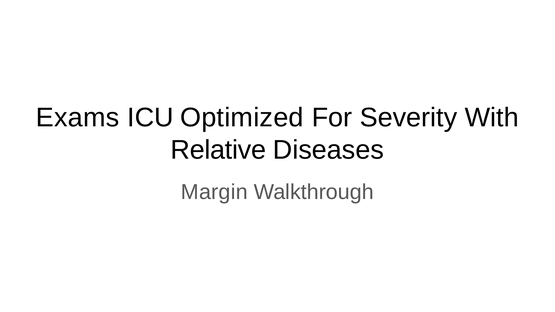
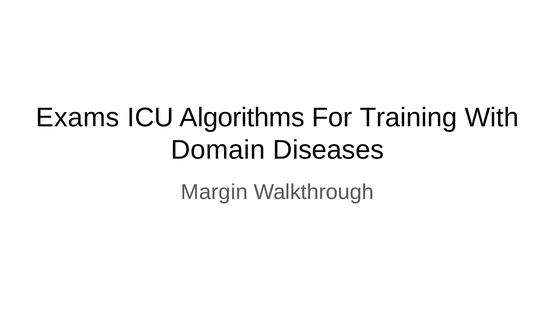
Optimized: Optimized -> Algorithms
Severity: Severity -> Training
Relative: Relative -> Domain
